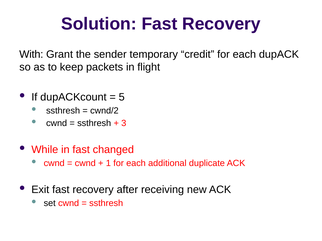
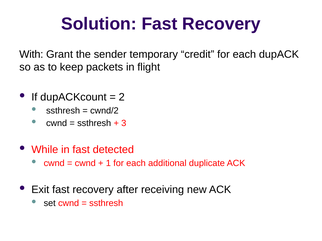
5: 5 -> 2
changed: changed -> detected
